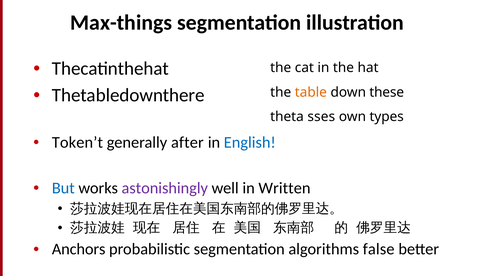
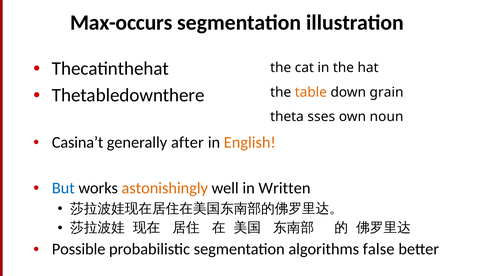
Max-things: Max-things -> Max-occurs
these: these -> grain
types: types -> noun
Token’t: Token’t -> Casina’t
English colour: blue -> orange
astonishingly colour: purple -> orange
Anchors: Anchors -> Possible
